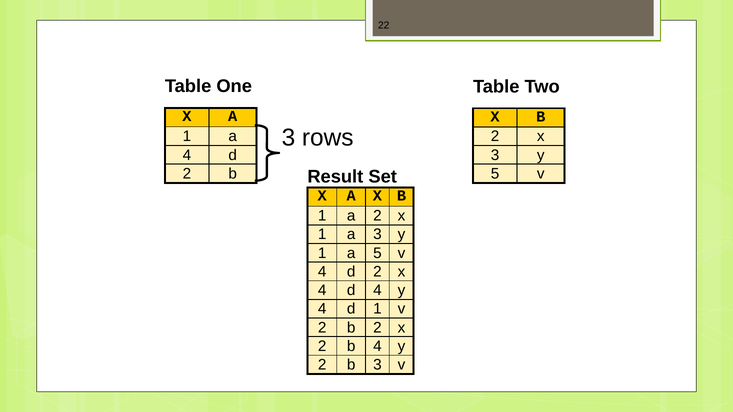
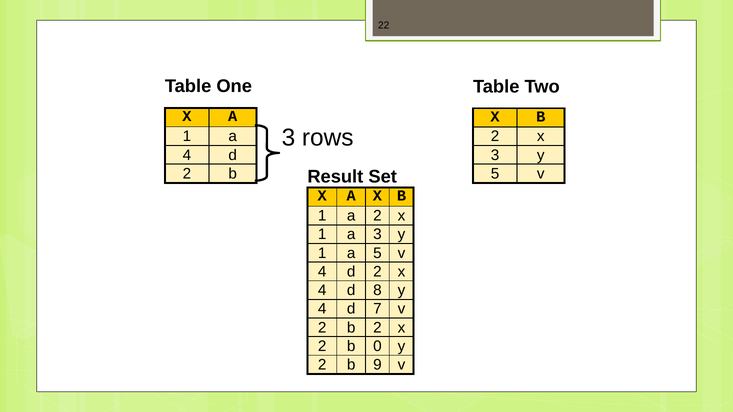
d 4: 4 -> 8
d 1: 1 -> 7
b 4: 4 -> 0
b 3: 3 -> 9
